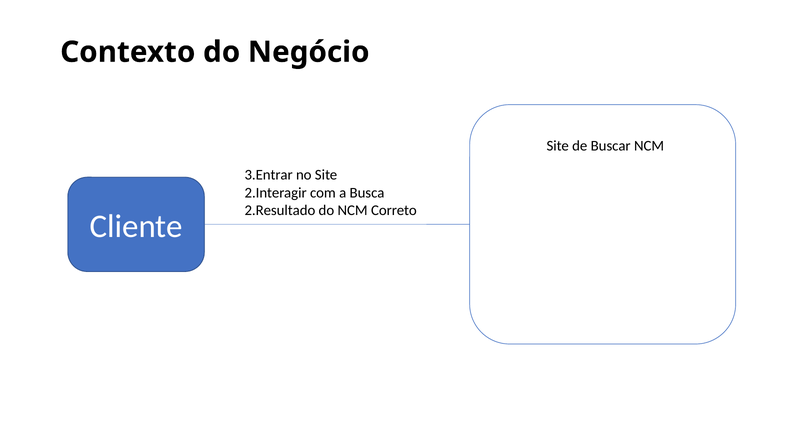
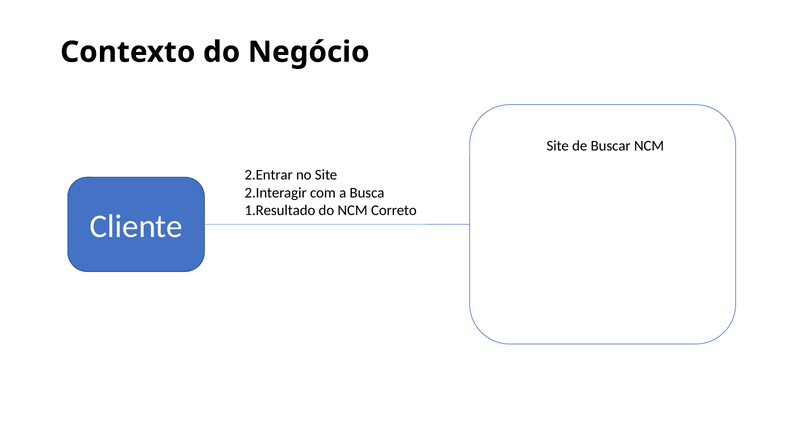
3.Entrar: 3.Entrar -> 2.Entrar
2.Resultado: 2.Resultado -> 1.Resultado
